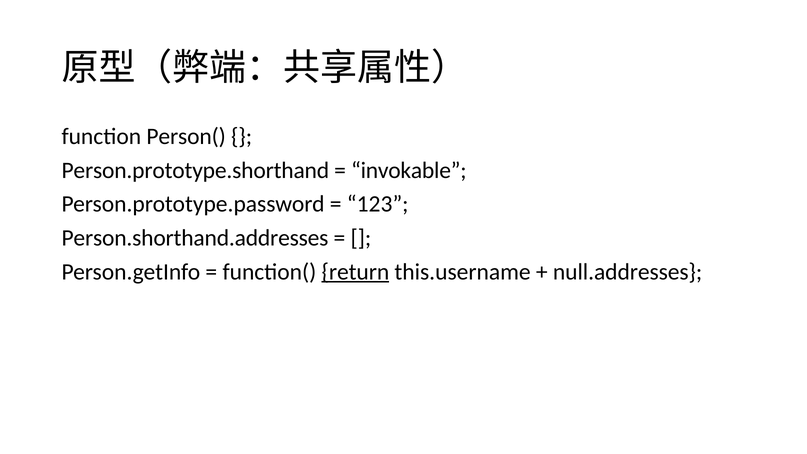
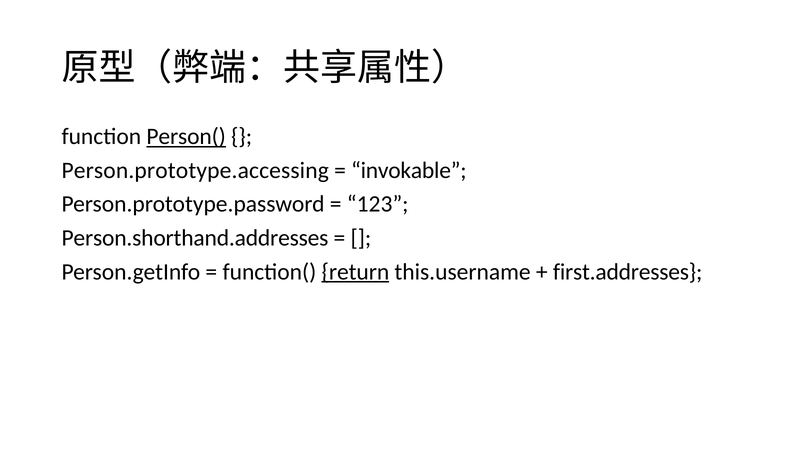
Person( underline: none -> present
Person.prototype.shorthand: Person.prototype.shorthand -> Person.prototype.accessing
null.addresses: null.addresses -> first.addresses
